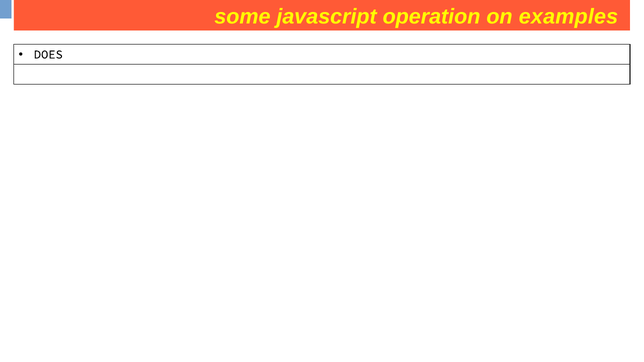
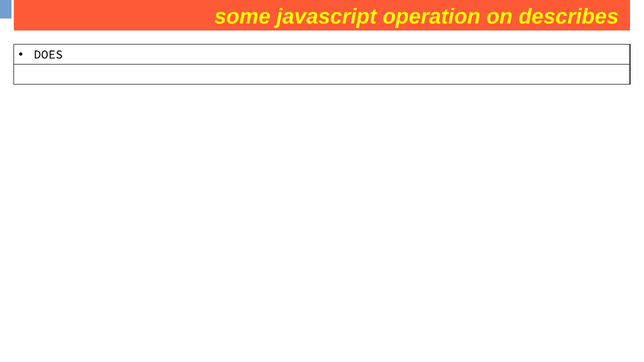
examples: examples -> describes
